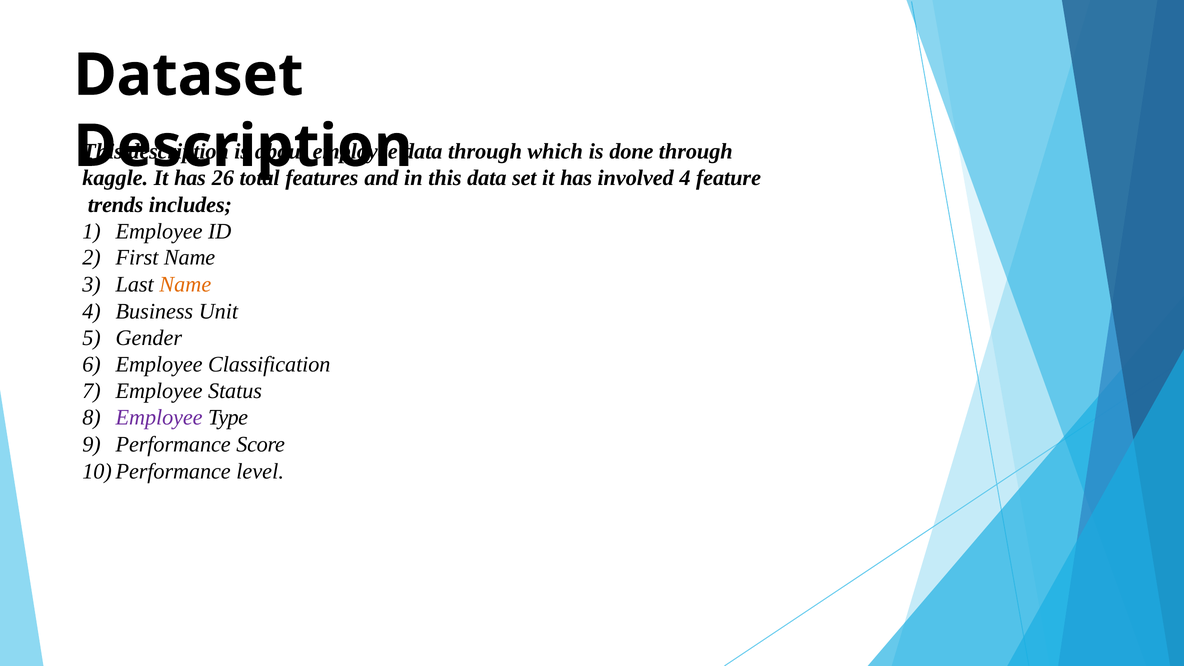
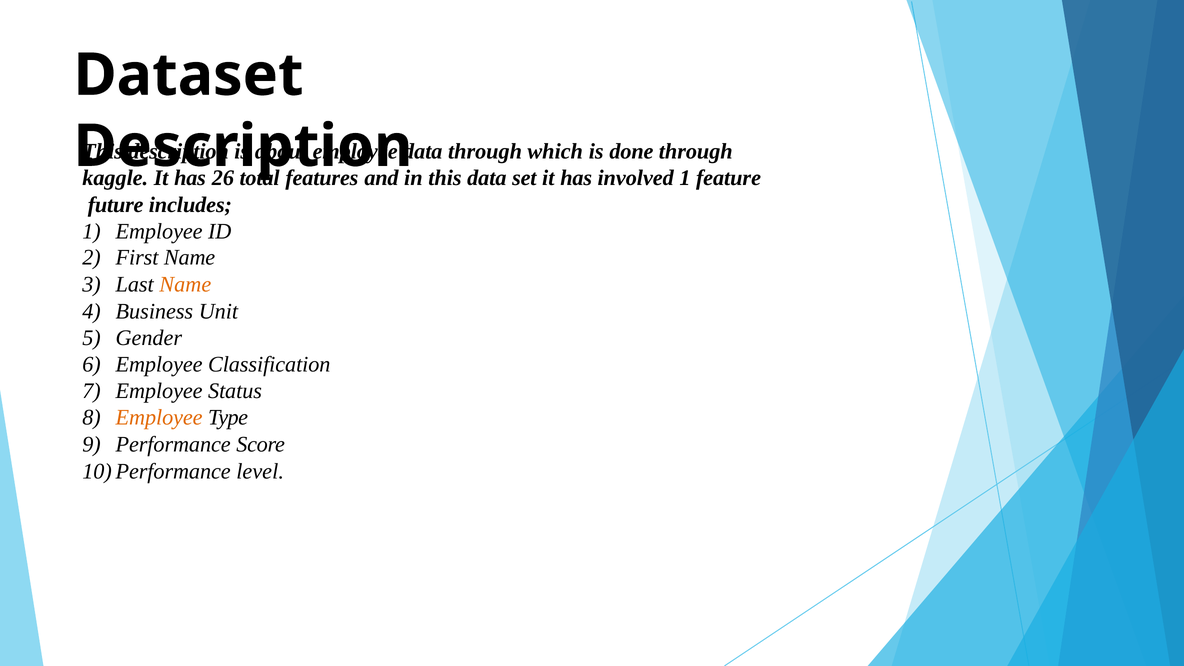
involved 4: 4 -> 1
trends: trends -> future
Employee at (159, 418) colour: purple -> orange
